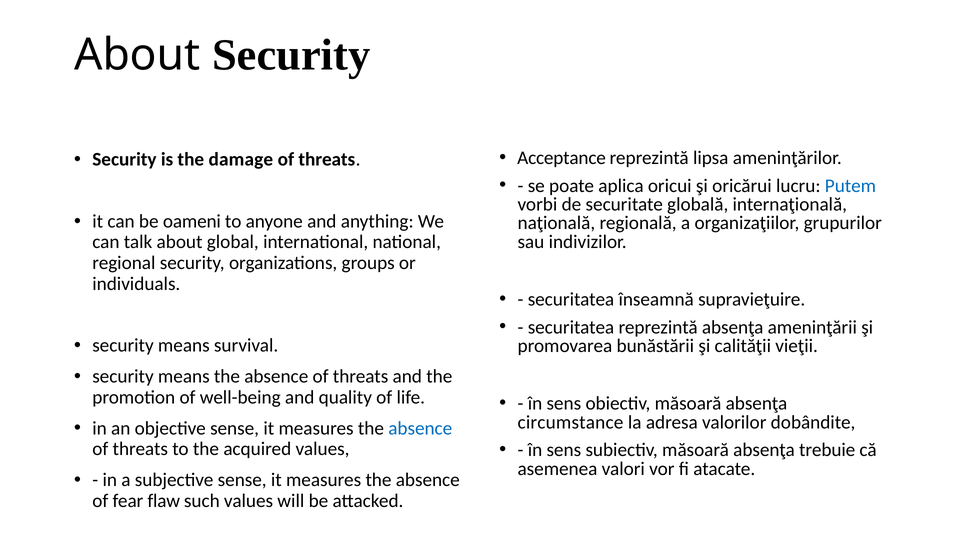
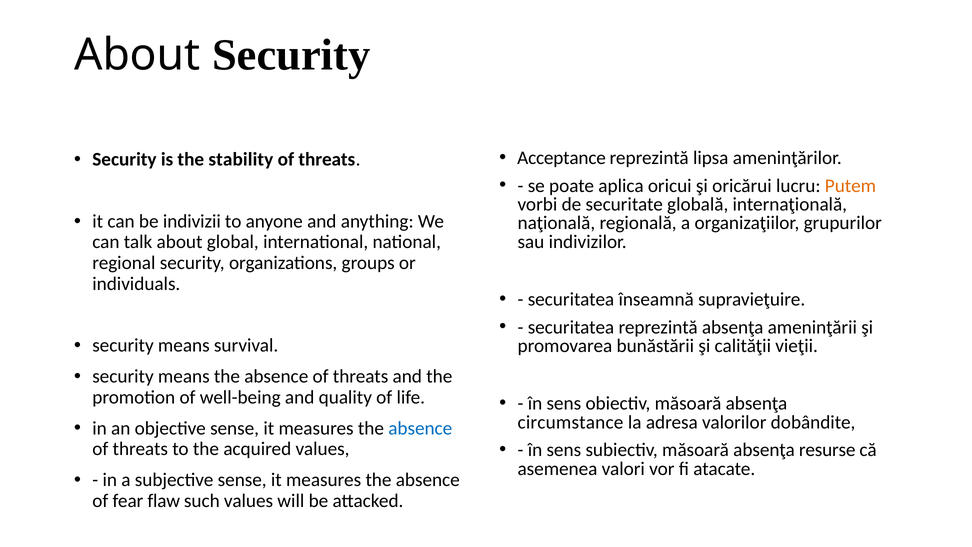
damage: damage -> stability
Putem colour: blue -> orange
oameni: oameni -> indivizii
trebuie: trebuie -> resurse
